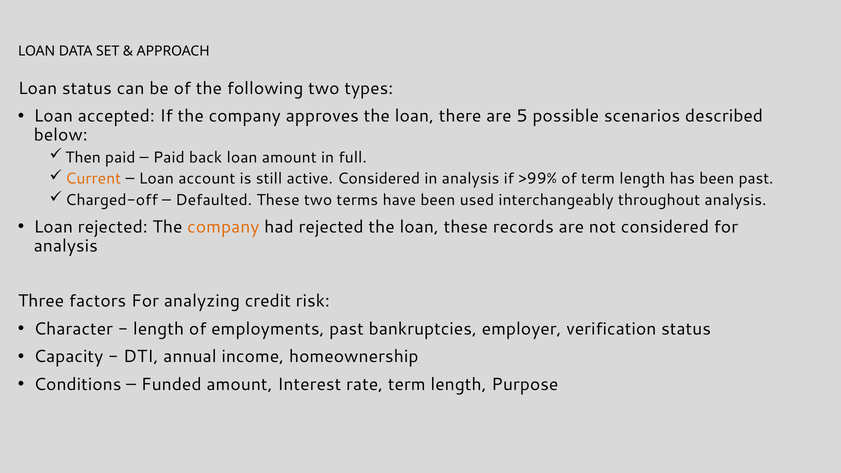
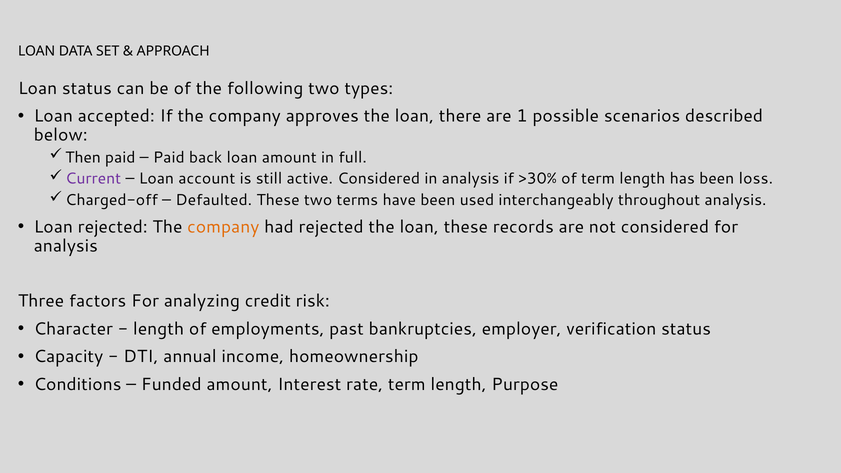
5: 5 -> 1
Current colour: orange -> purple
>99%: >99% -> >30%
been past: past -> loss
